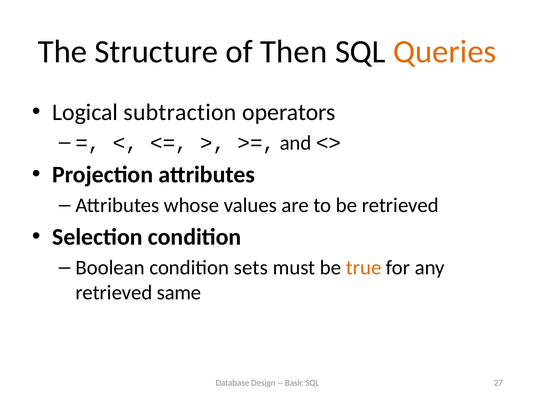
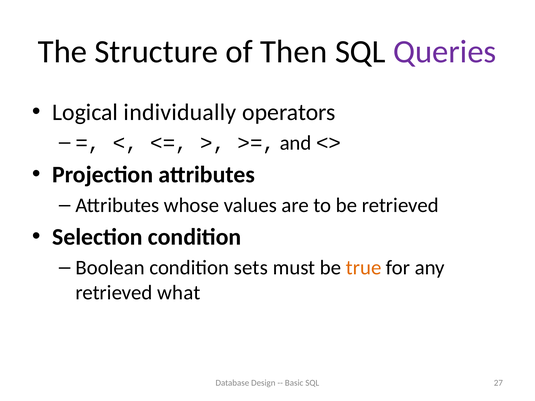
Queries colour: orange -> purple
subtraction: subtraction -> individually
same: same -> what
